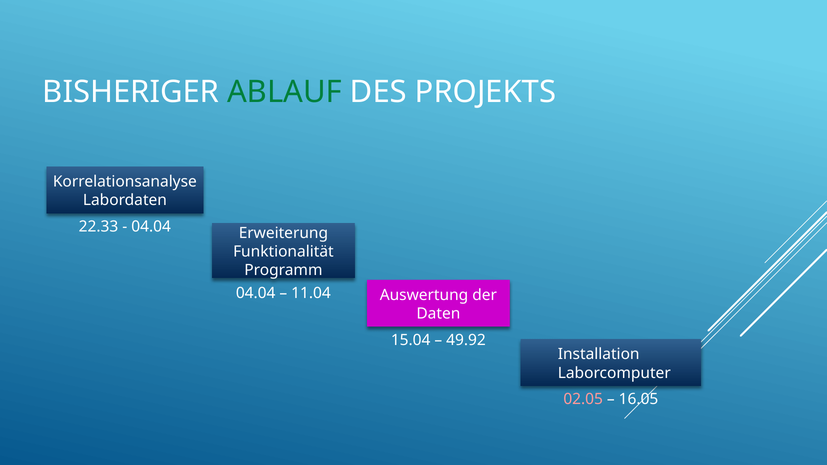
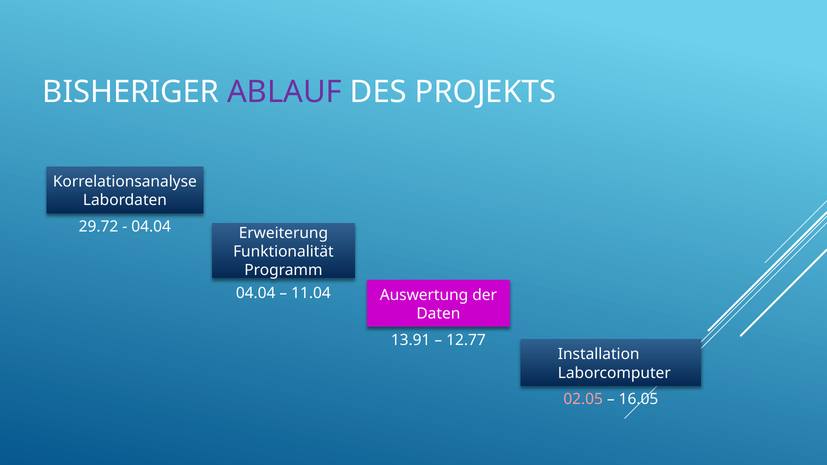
ABLAUF colour: green -> purple
22.33: 22.33 -> 29.72
15.04: 15.04 -> 13.91
49.92: 49.92 -> 12.77
